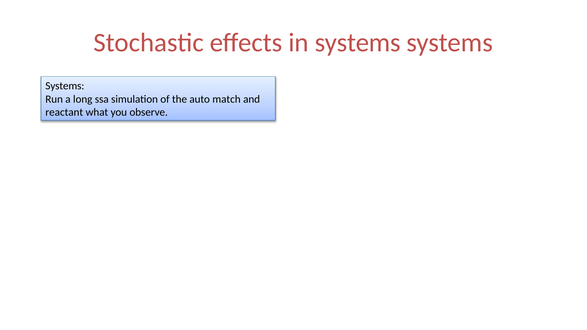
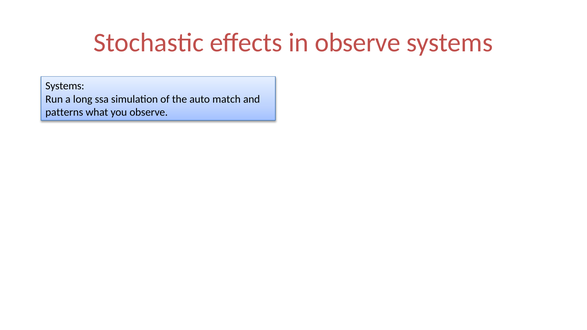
in systems: systems -> observe
reactant: reactant -> patterns
